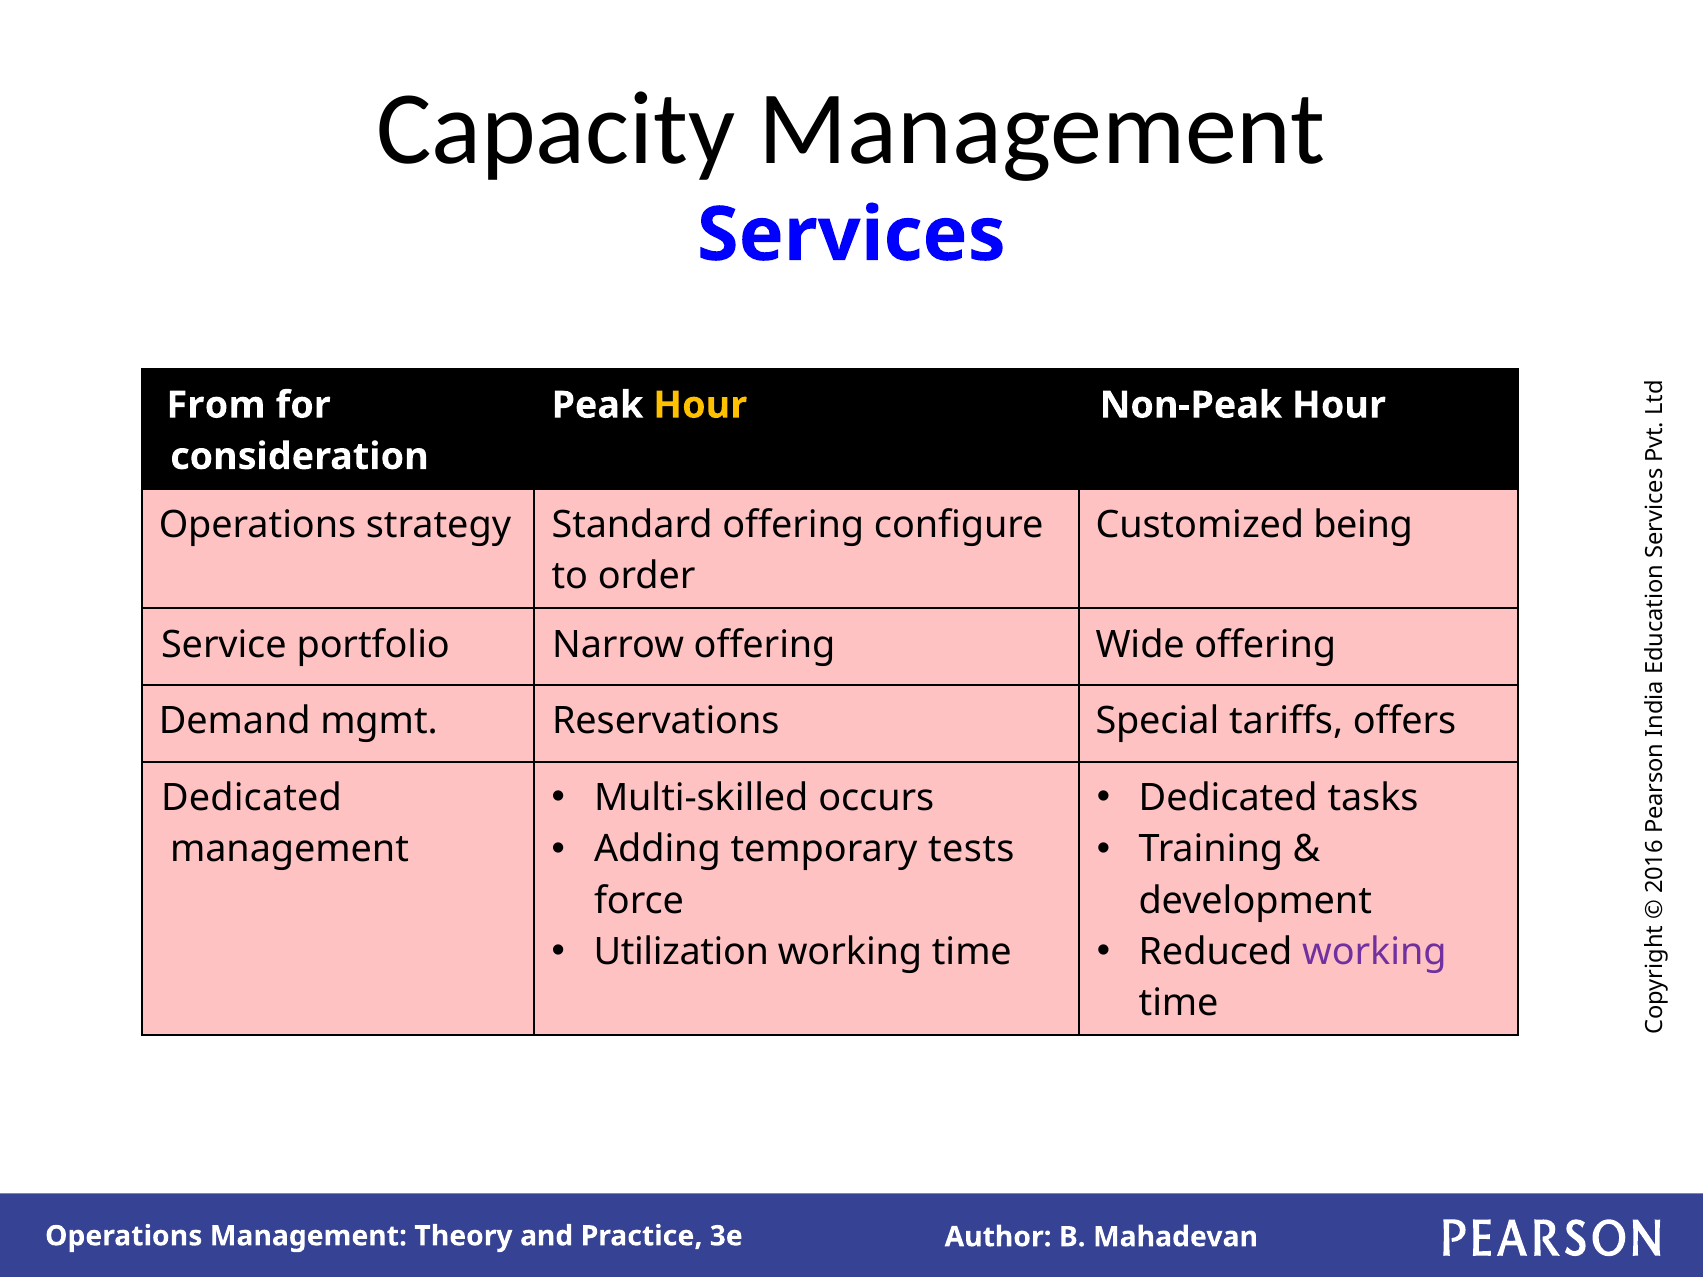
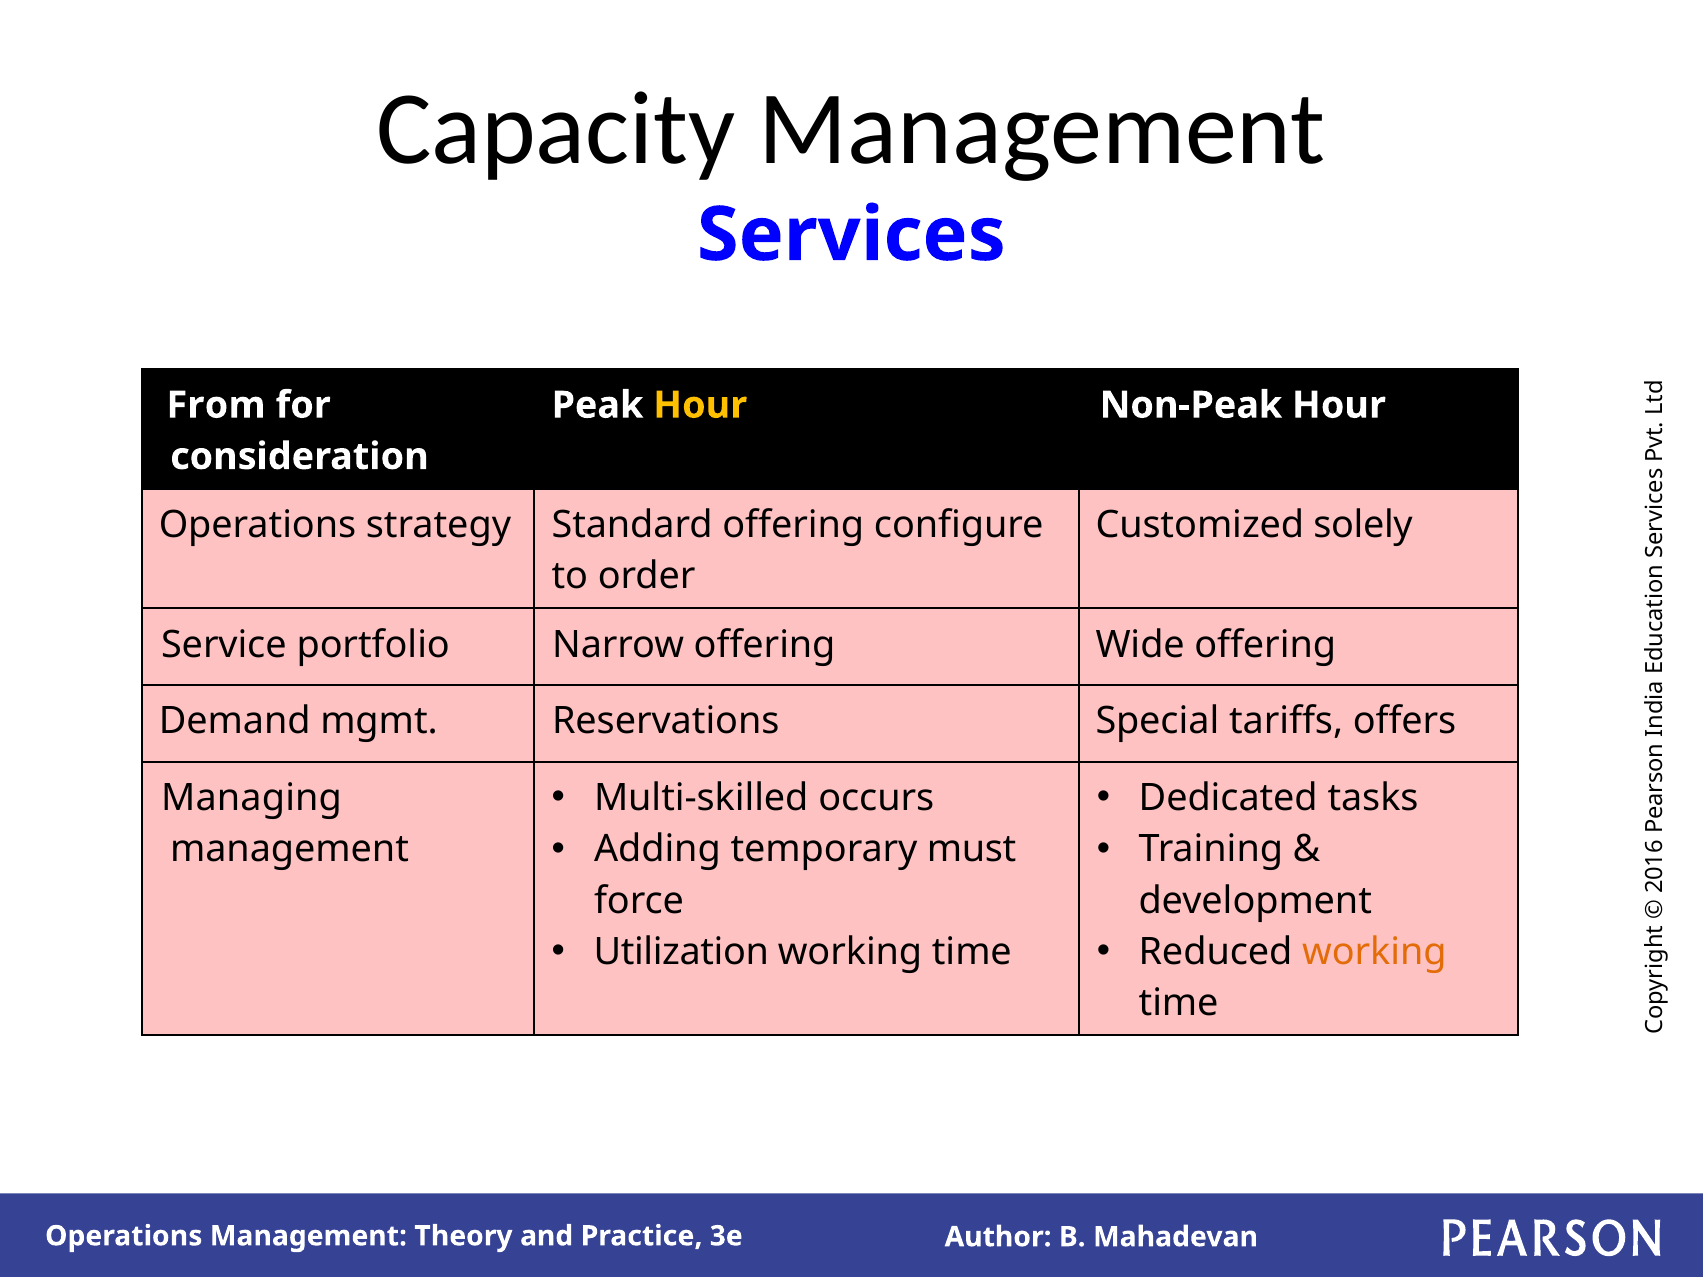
being: being -> solely
Dedicated at (252, 798): Dedicated -> Managing
tests: tests -> must
working at (1374, 952) colour: purple -> orange
